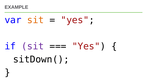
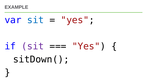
sit at (35, 20) colour: orange -> blue
